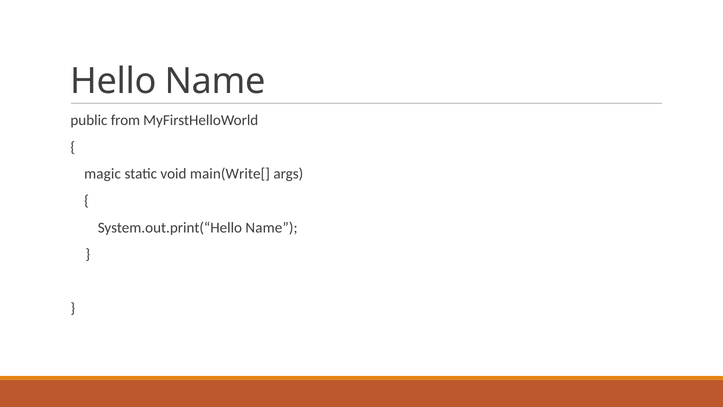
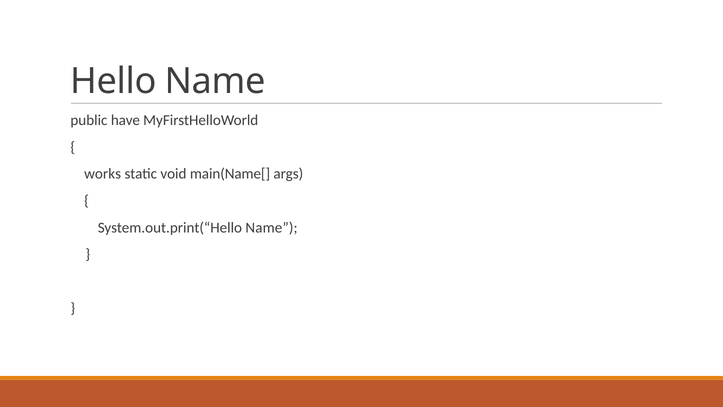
from: from -> have
magic: magic -> works
main(Write[: main(Write[ -> main(Name[
